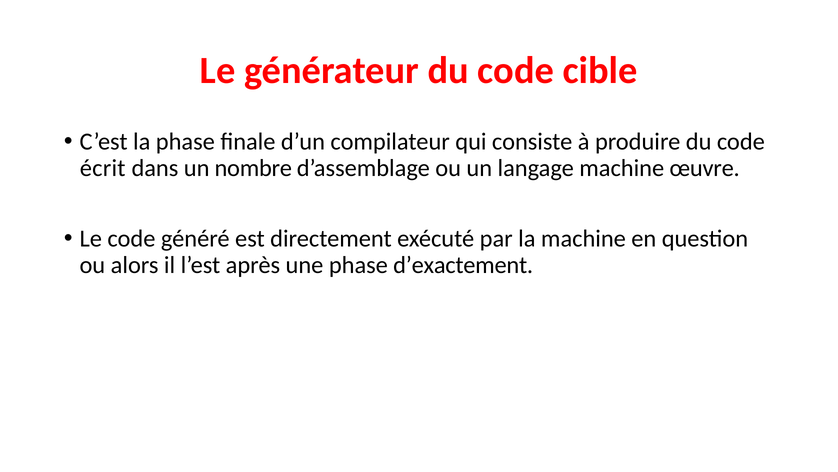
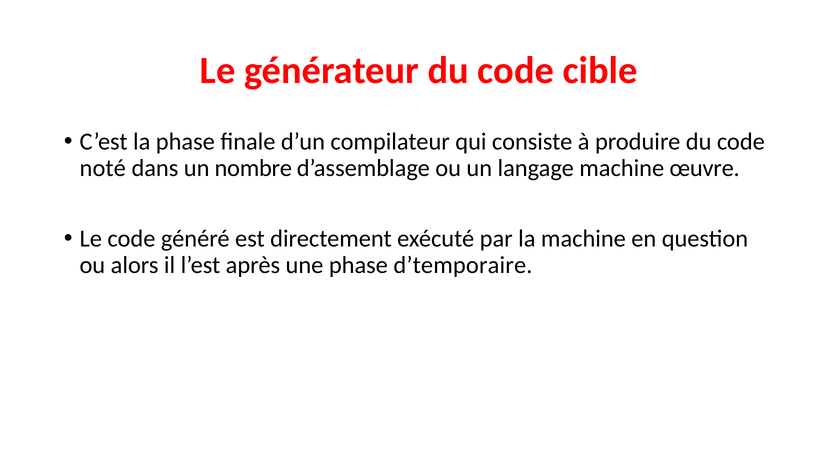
écrit: écrit -> noté
d’exactement: d’exactement -> d’temporaire
